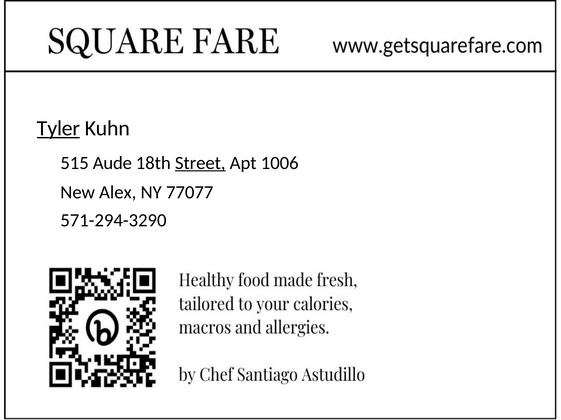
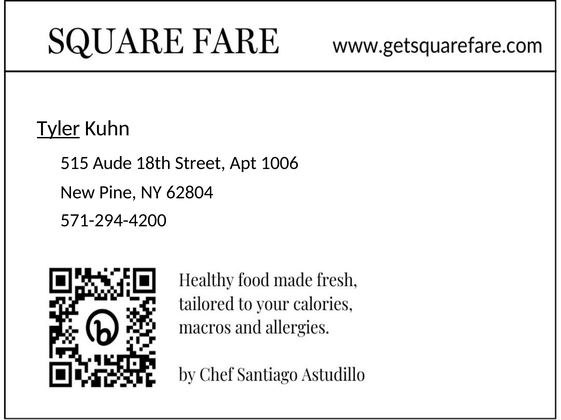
Street underline: present -> none
Alex: Alex -> Pine
77077: 77077 -> 62804
571-294-3290: 571-294-3290 -> 571-294-4200
